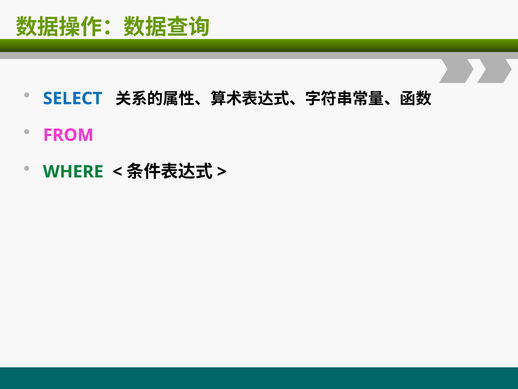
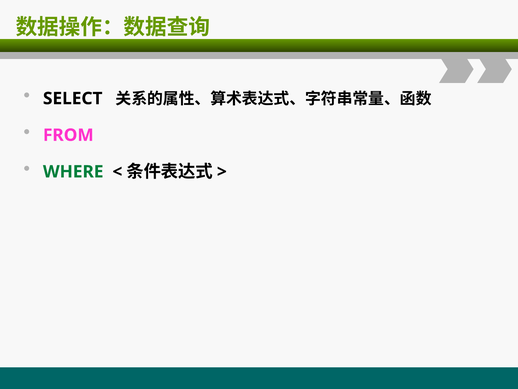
SELECT colour: blue -> black
